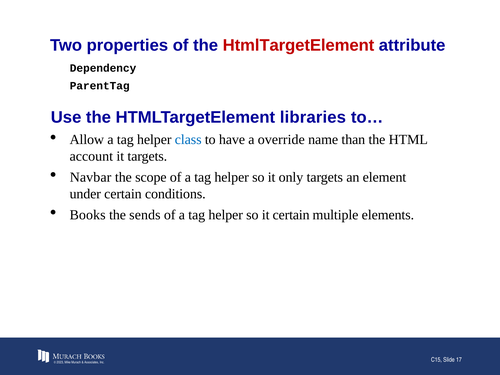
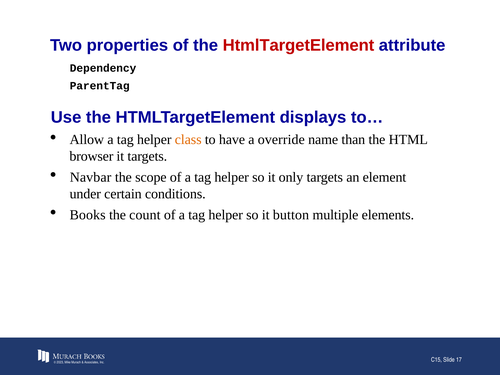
libraries: libraries -> displays
class colour: blue -> orange
account: account -> browser
sends: sends -> count
it certain: certain -> button
